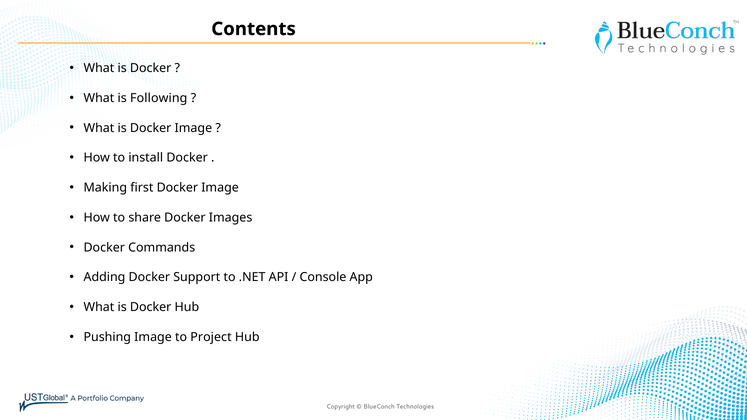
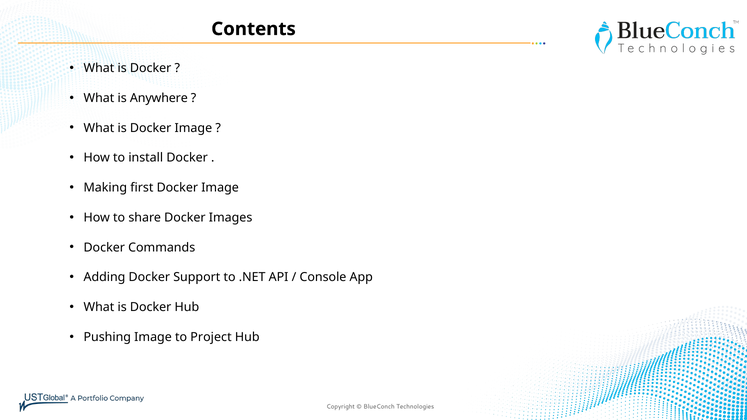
Following: Following -> Anywhere
